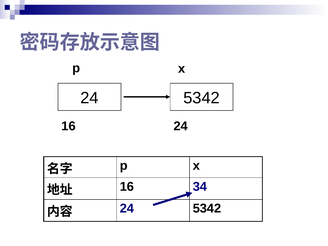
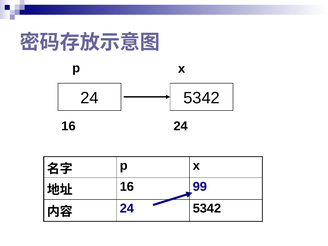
34: 34 -> 99
